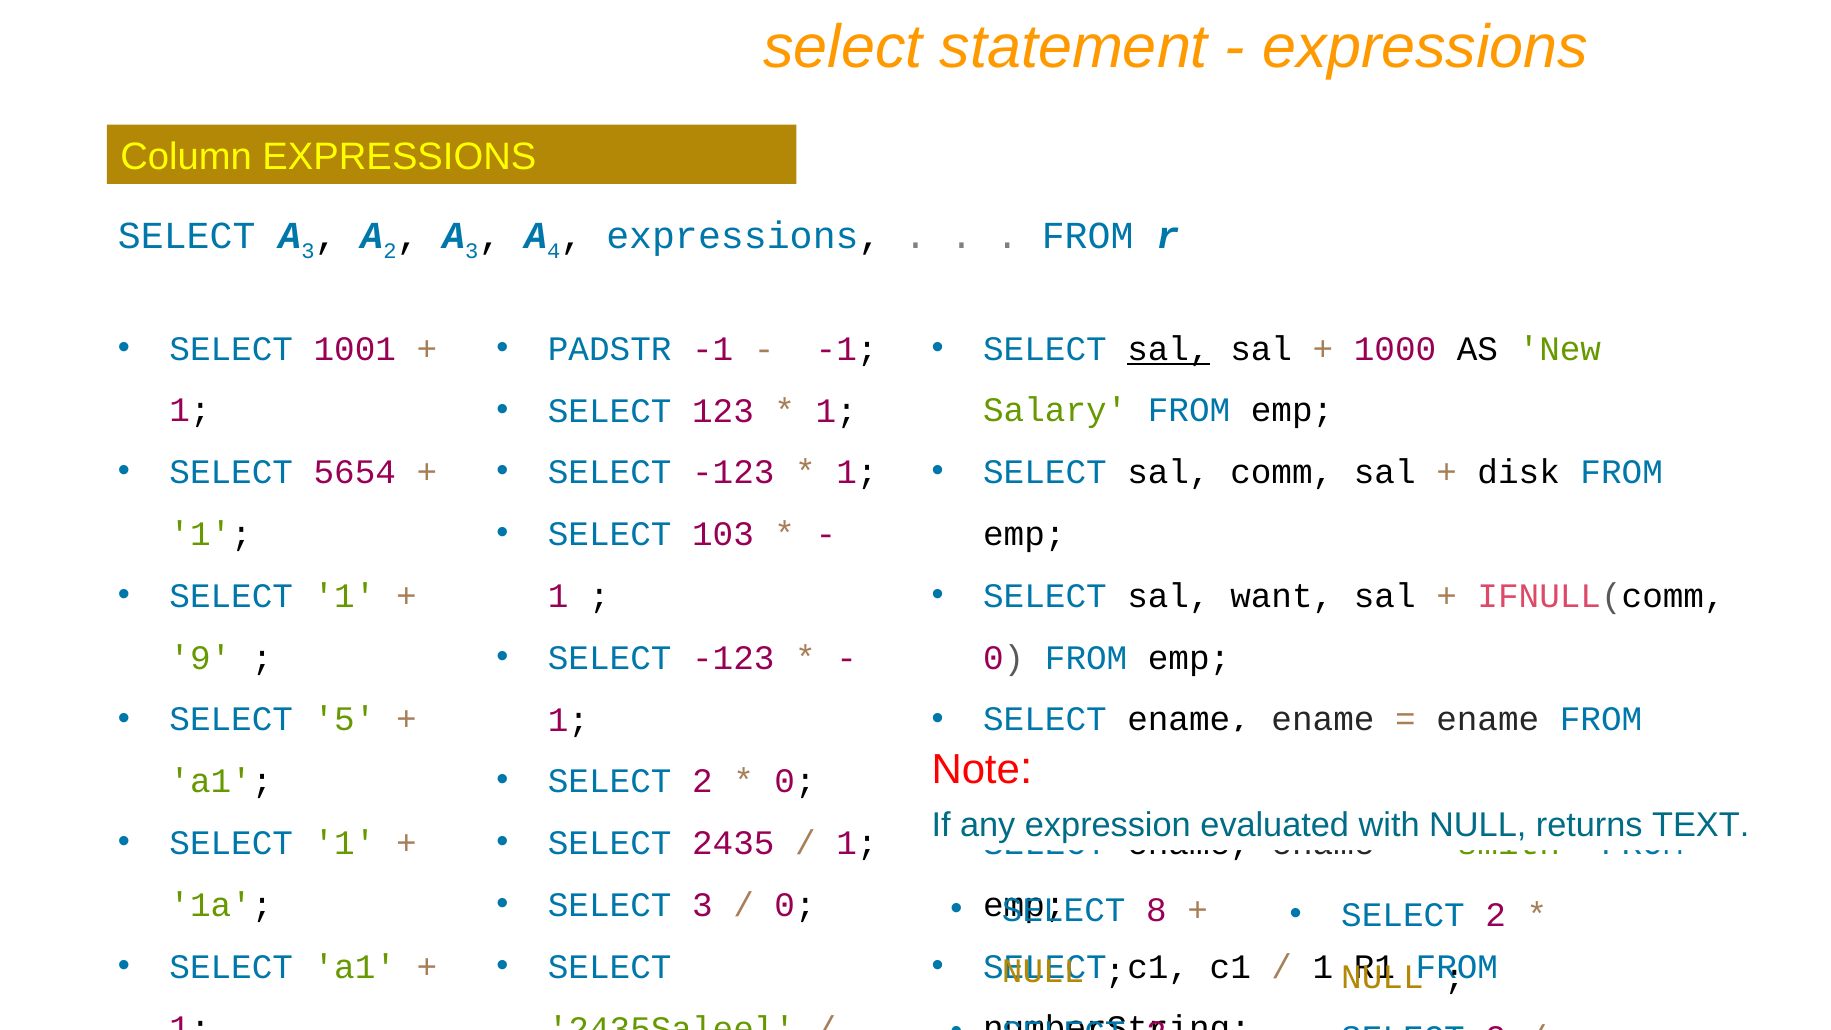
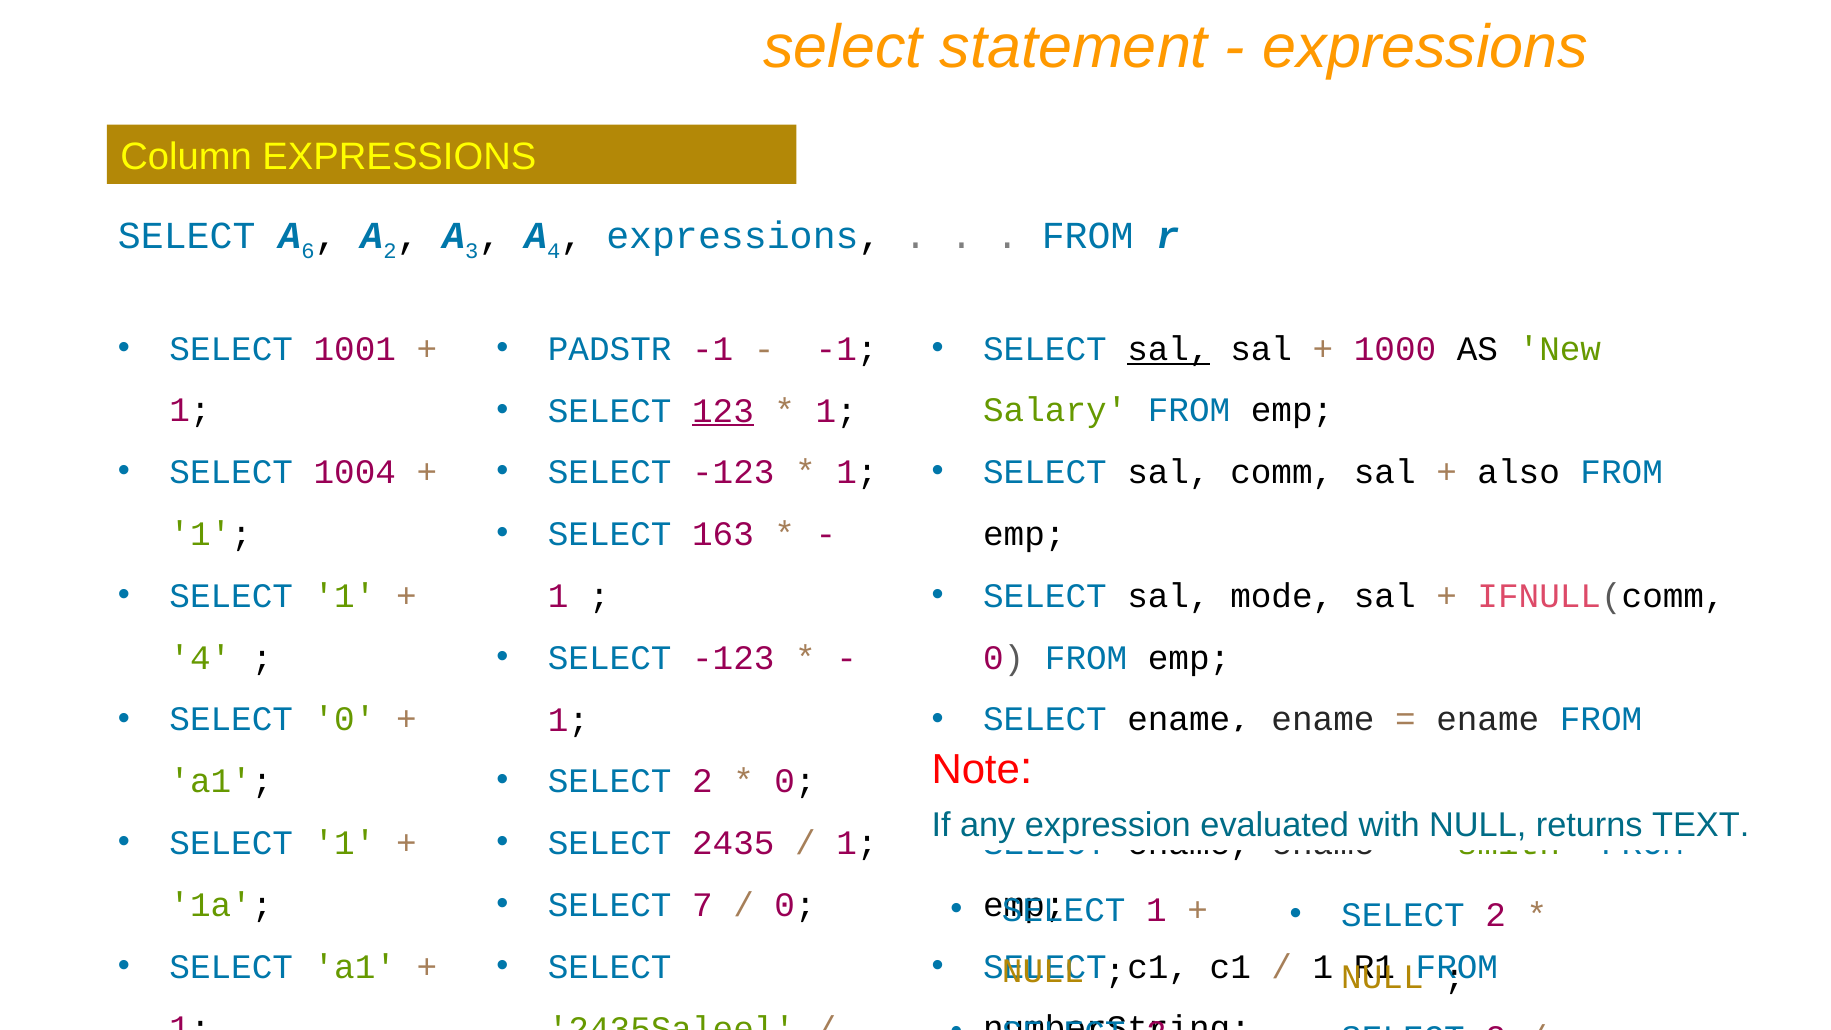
3 at (308, 251): 3 -> 6
123 underline: none -> present
5654: 5654 -> 1004
disk: disk -> also
103: 103 -> 163
want: want -> mode
9 at (200, 658): 9 -> 4
SELECT 5: 5 -> 0
SELECT 3: 3 -> 7
8 at (1156, 910): 8 -> 1
